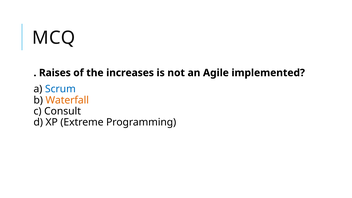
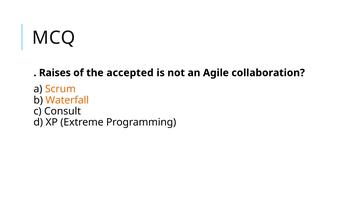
increases: increases -> accepted
implemented: implemented -> collaboration
Scrum colour: blue -> orange
